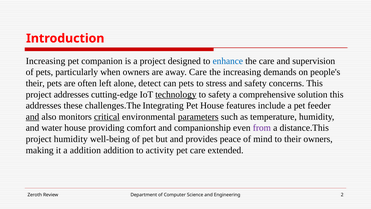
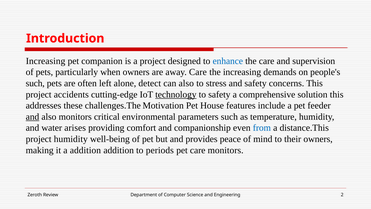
their at (35, 83): their -> such
can pets: pets -> also
project addresses: addresses -> accidents
Integrating: Integrating -> Motivation
critical underline: present -> none
parameters underline: present -> none
water house: house -> arises
from colour: purple -> blue
activity: activity -> periods
care extended: extended -> monitors
